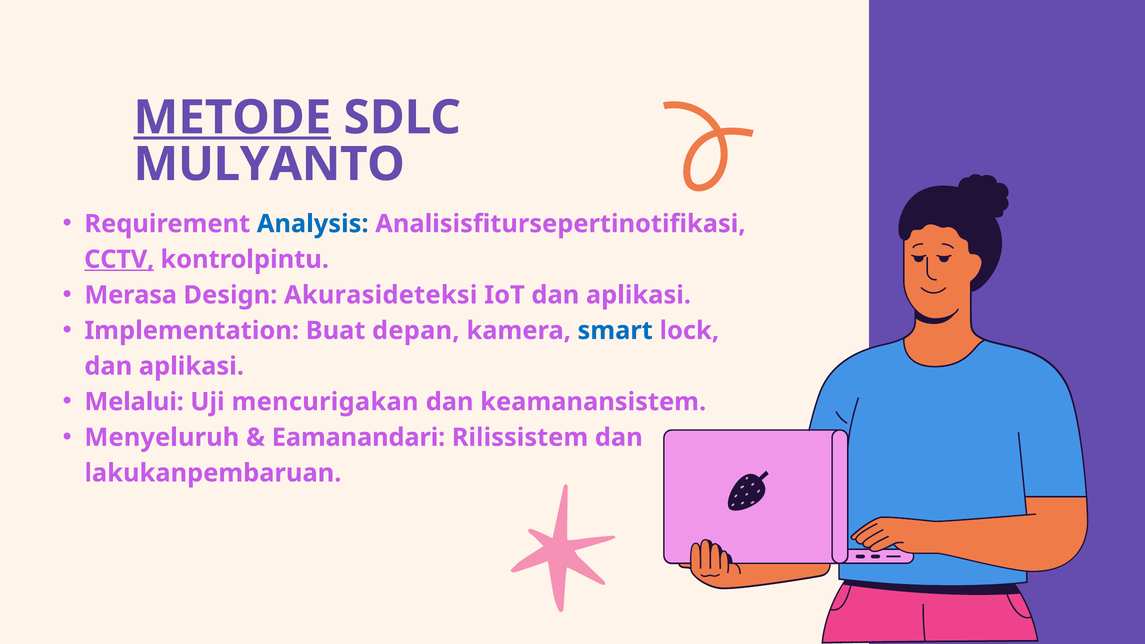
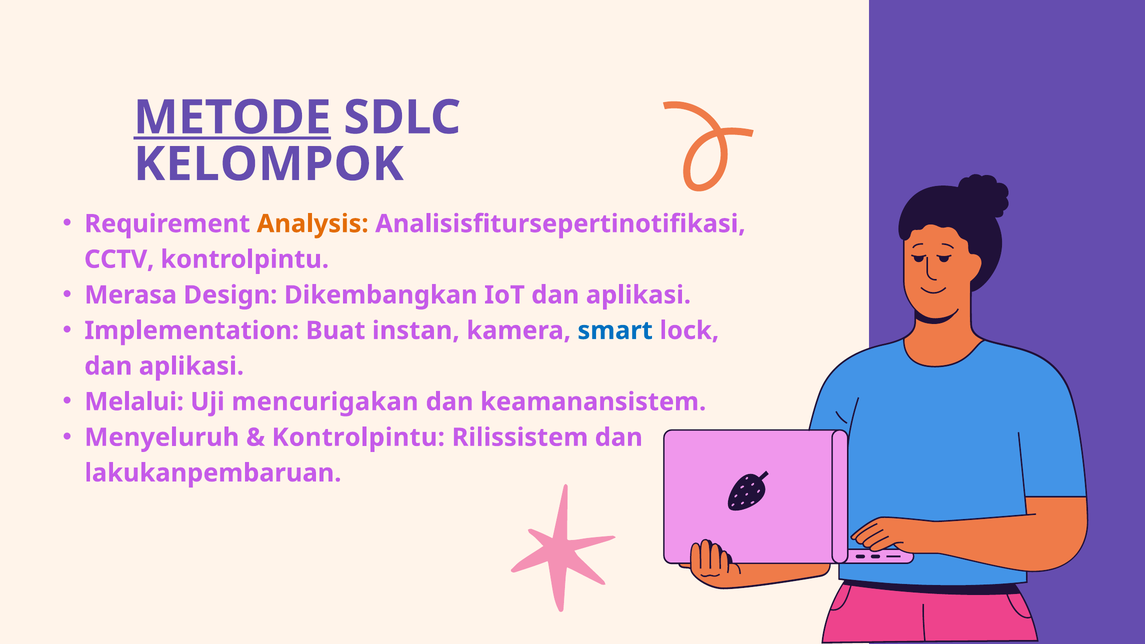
MULYANTO: MULYANTO -> KELOMPOK
Analysis colour: blue -> orange
CCTV underline: present -> none
Akurasideteksi: Akurasideteksi -> Dikembangkan
depan: depan -> instan
Eamanandari at (358, 437): Eamanandari -> Kontrolpintu
